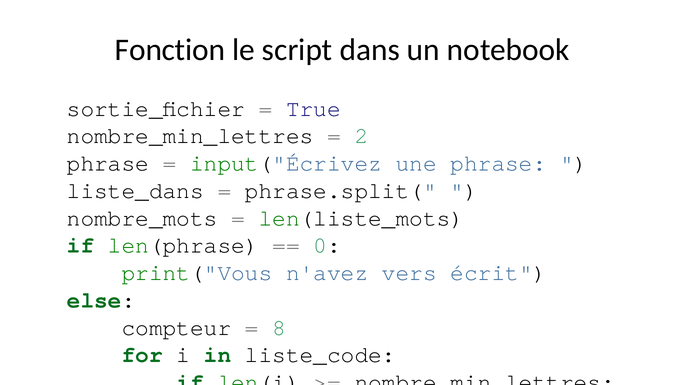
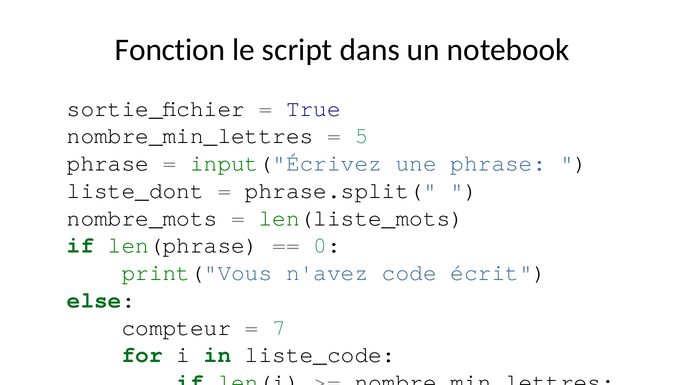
2: 2 -> 5
liste_dans: liste_dans -> liste_dont
vers: vers -> code
8: 8 -> 7
